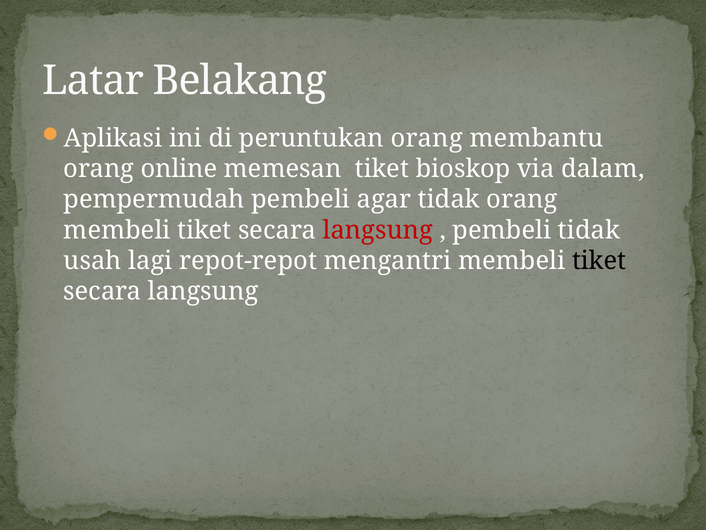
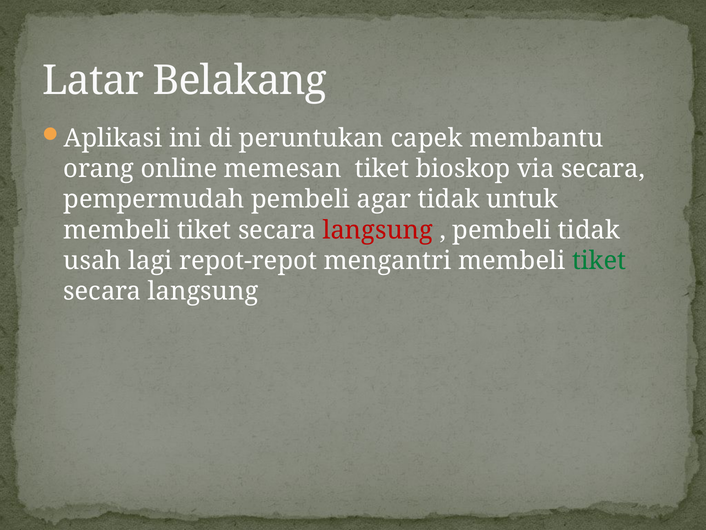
peruntukan orang: orang -> capek
via dalam: dalam -> secara
tidak orang: orang -> untuk
tiket at (599, 261) colour: black -> green
